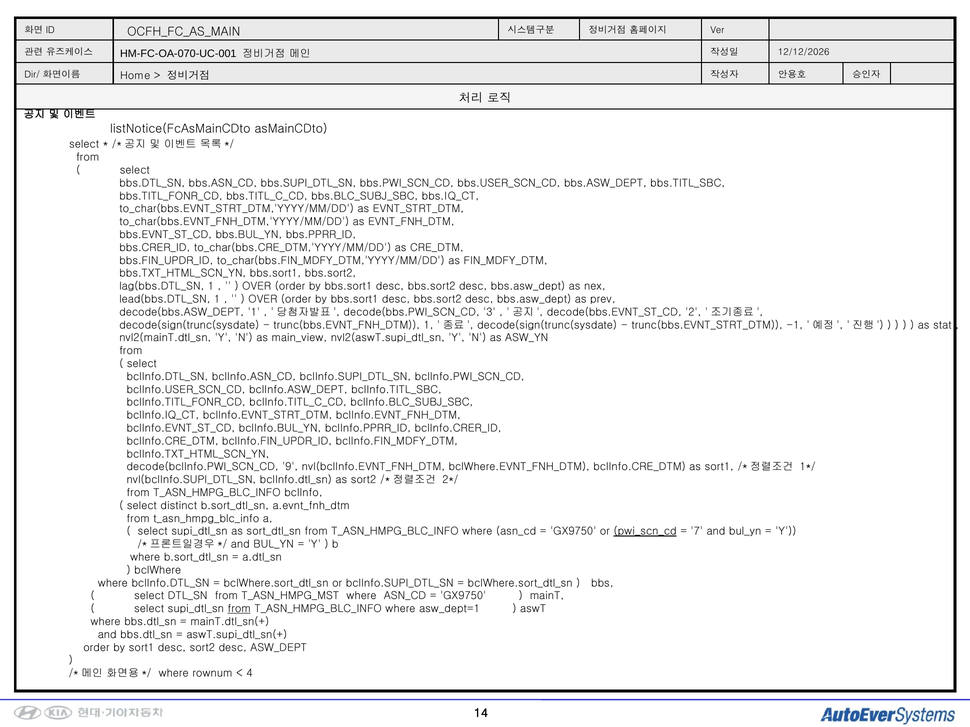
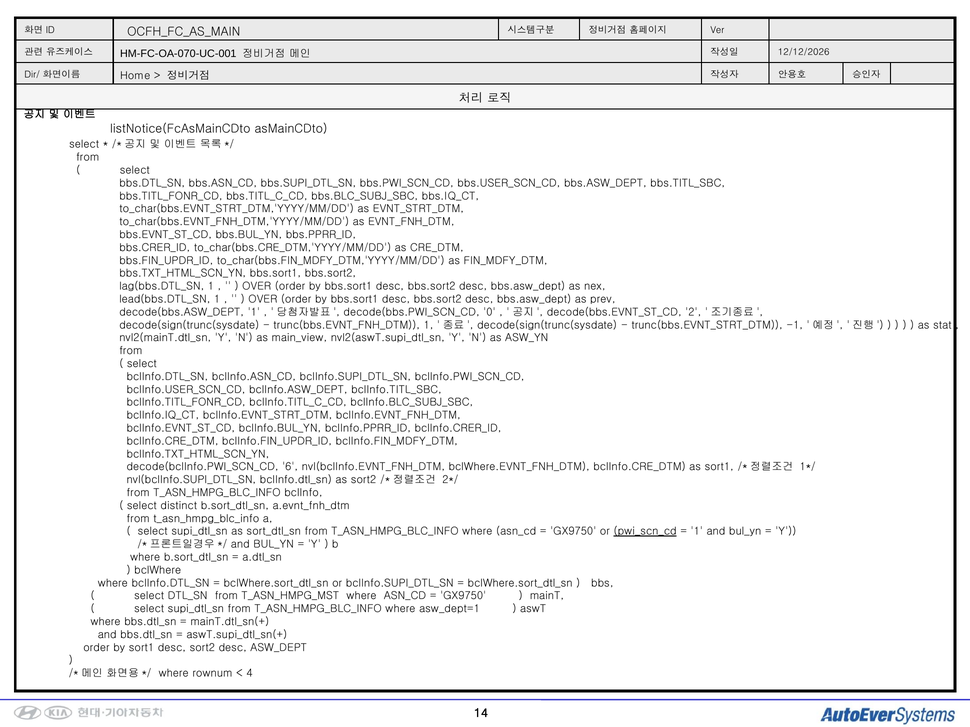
3: 3 -> 0
9: 9 -> 6
7 at (697, 532): 7 -> 1
from at (239, 609) underline: present -> none
